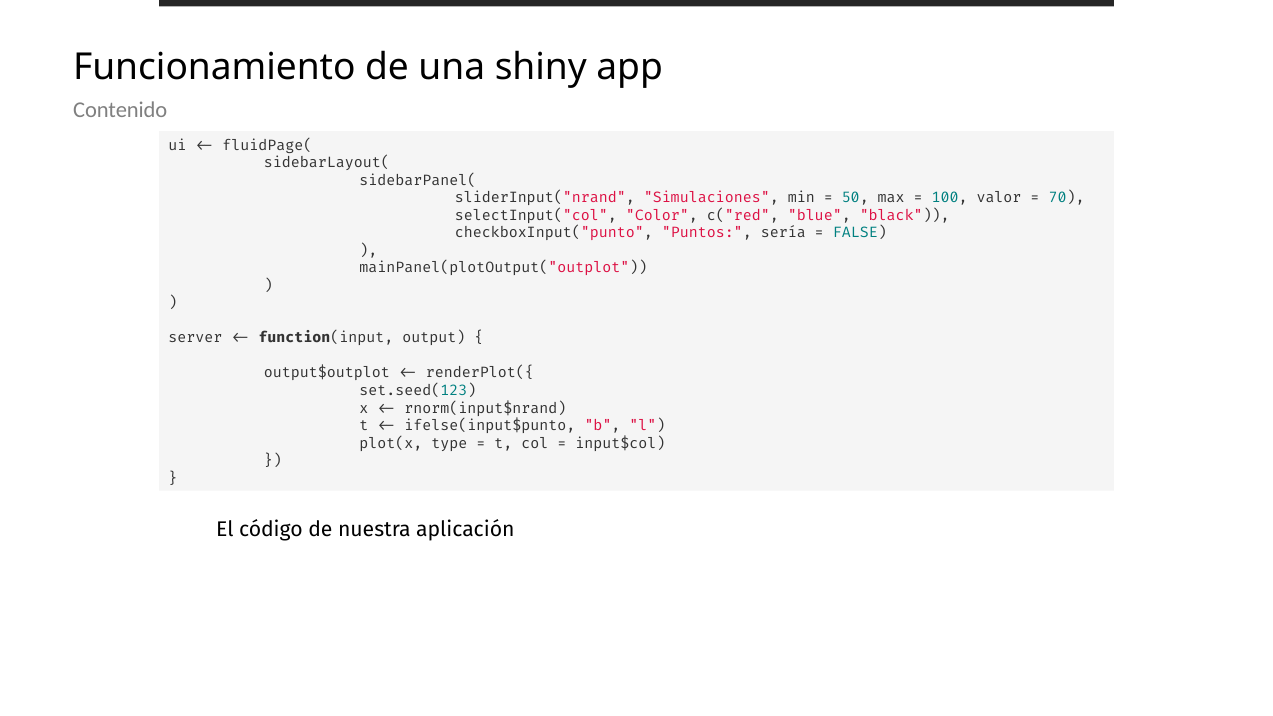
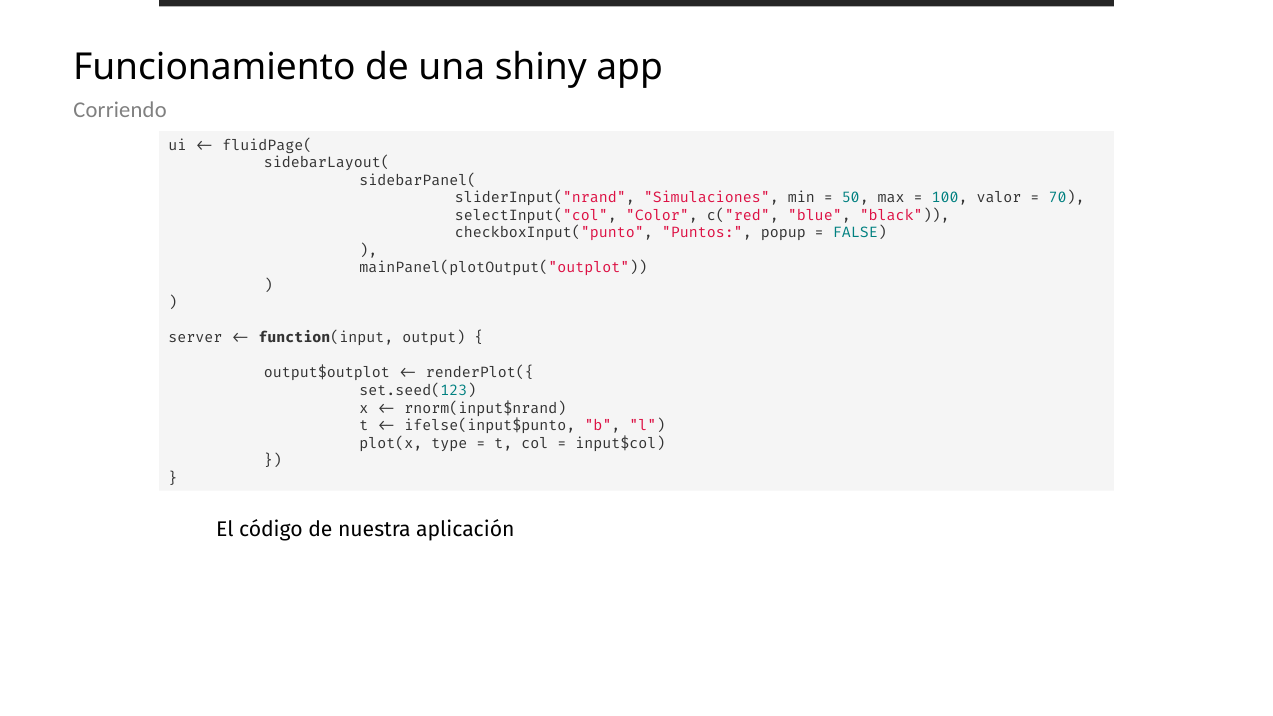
Contenido: Contenido -> Corriendo
sería: sería -> popup
